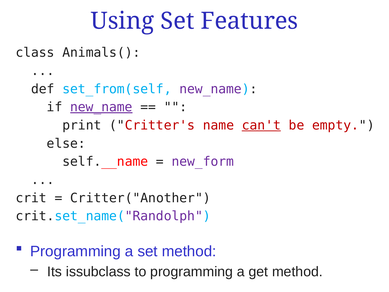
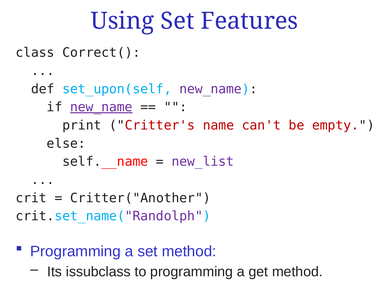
Animals(: Animals( -> Correct(
set_from(self: set_from(self -> set_upon(self
can't underline: present -> none
new_form: new_form -> new_list
